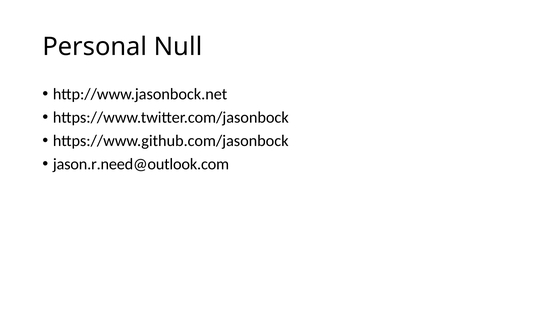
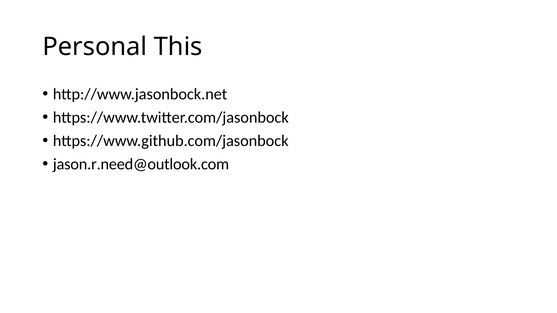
Null: Null -> This
